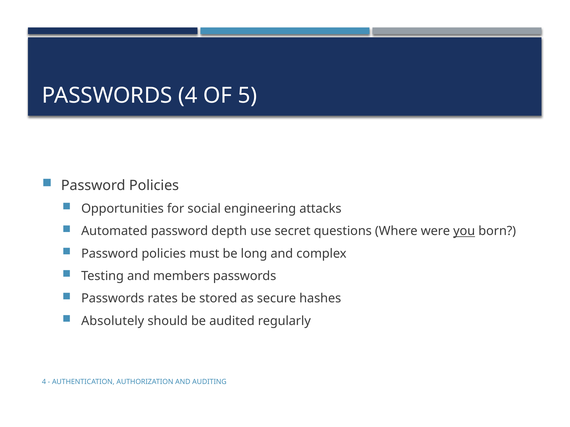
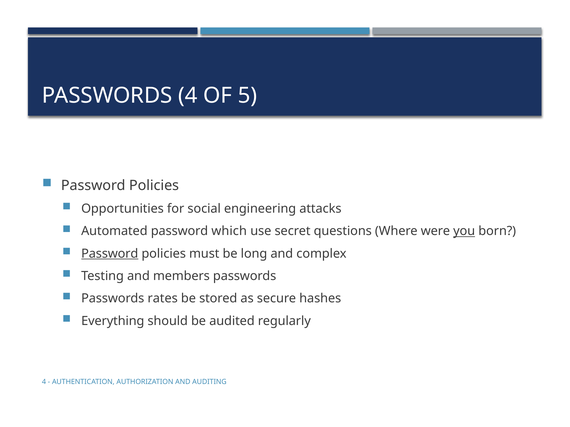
depth: depth -> which
Password at (110, 254) underline: none -> present
Absolutely: Absolutely -> Everything
